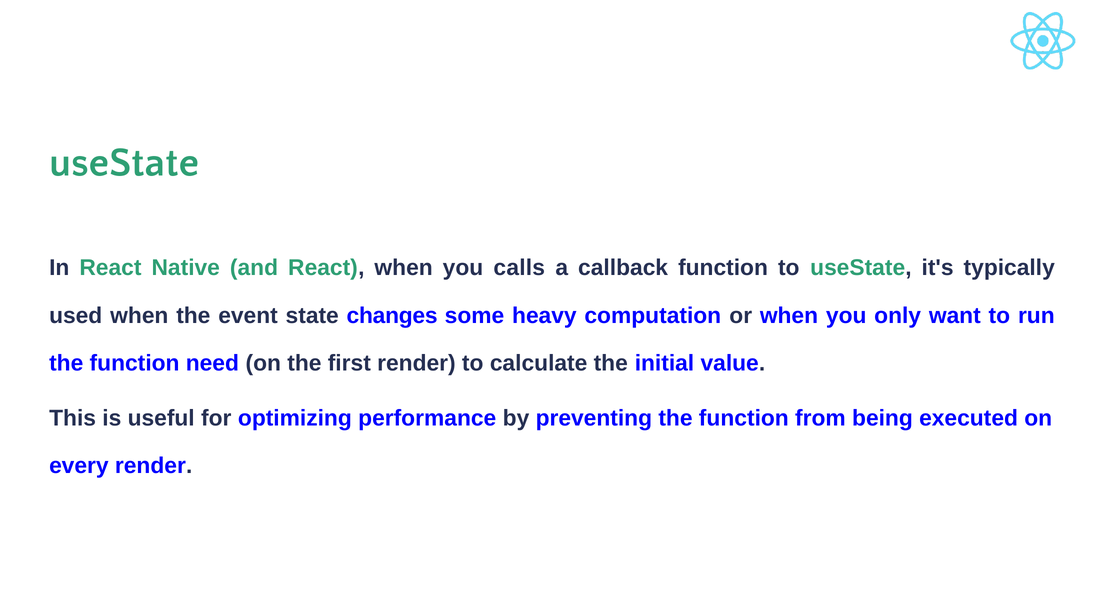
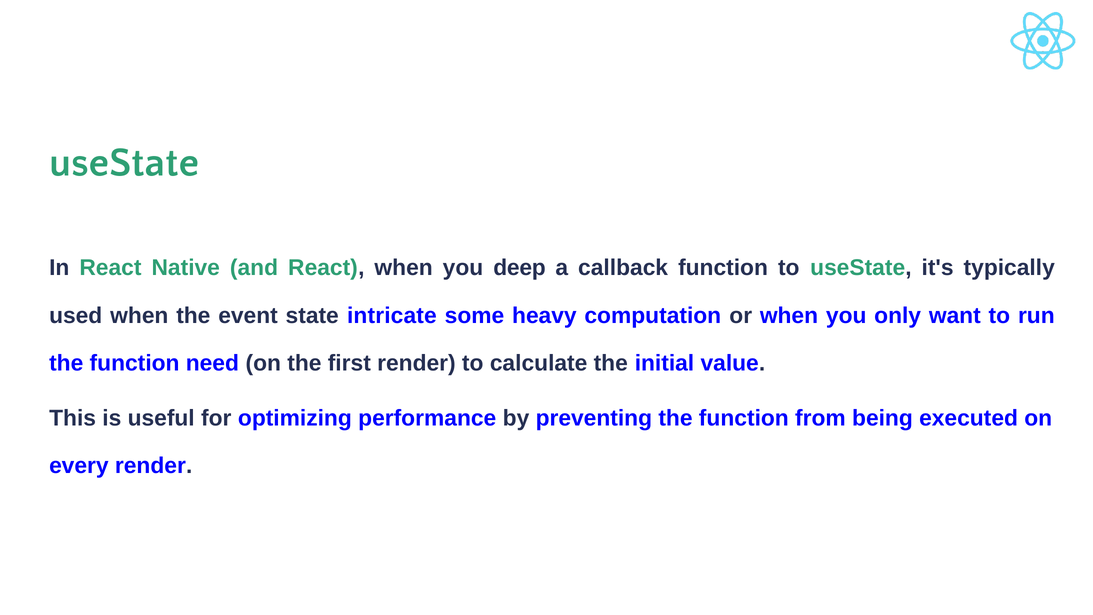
calls: calls -> deep
changes: changes -> intricate
